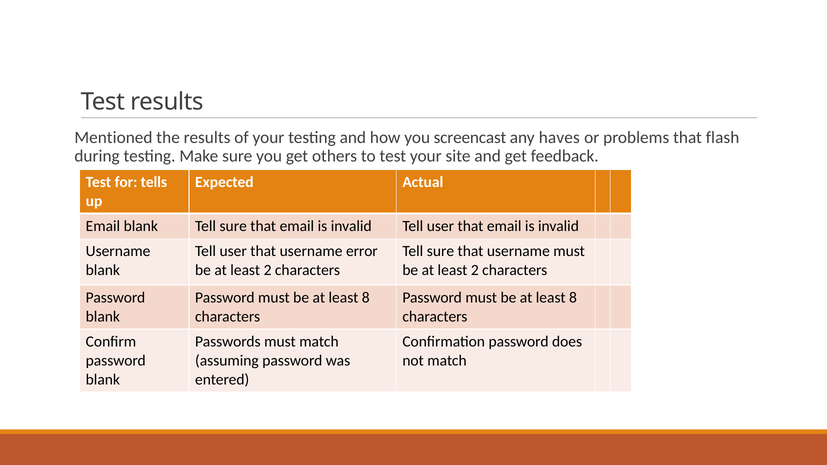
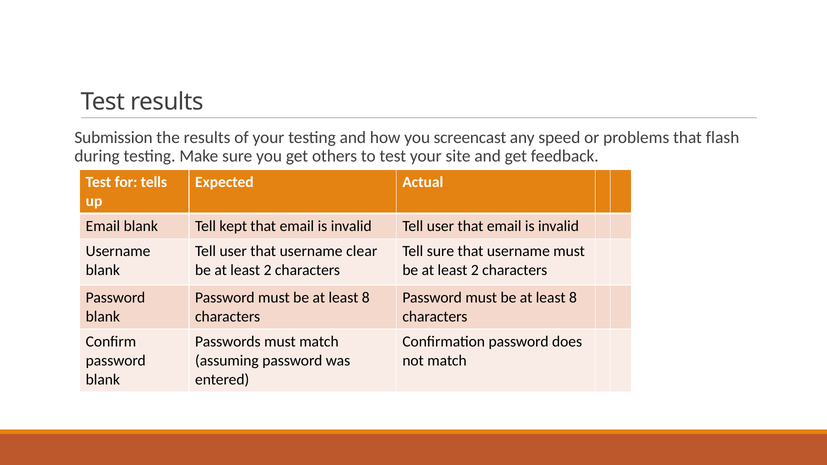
Mentioned: Mentioned -> Submission
haves: haves -> speed
blank Tell sure: sure -> kept
error: error -> clear
